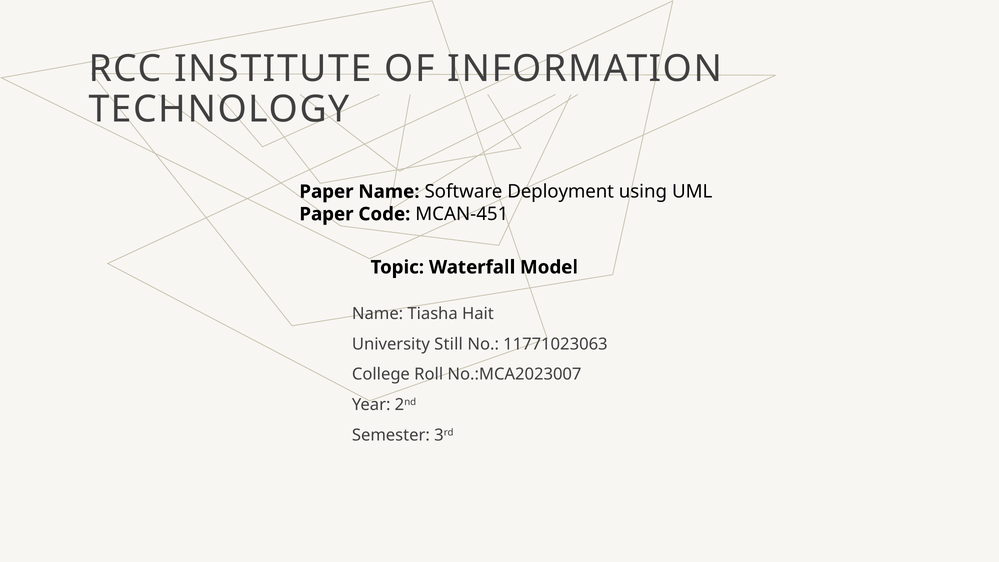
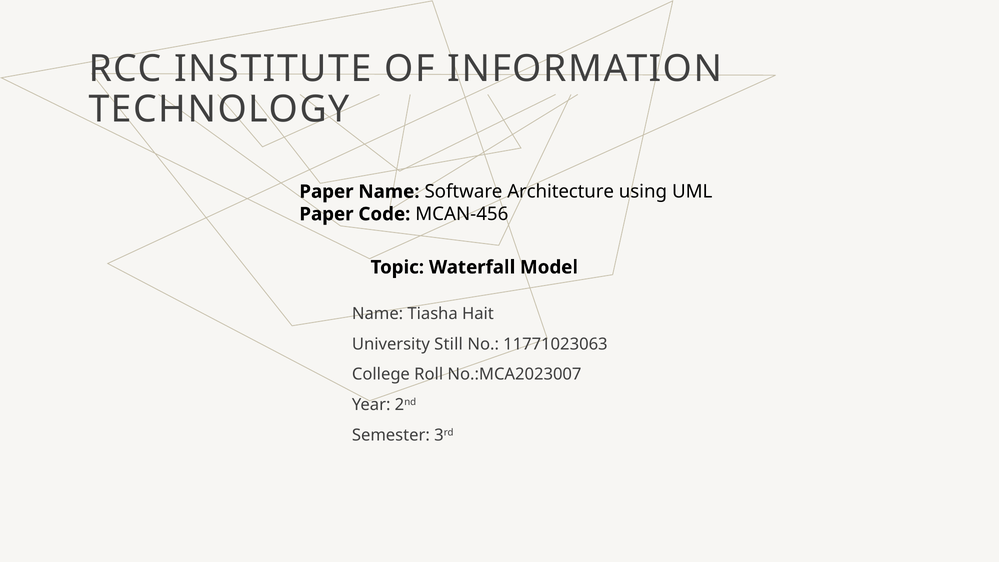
Deployment: Deployment -> Architecture
MCAN-451: MCAN-451 -> MCAN-456
